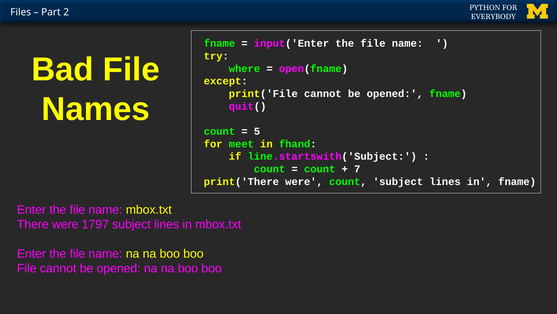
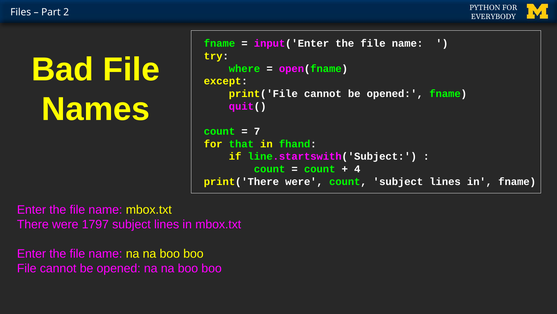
5: 5 -> 7
meet: meet -> that
7: 7 -> 4
